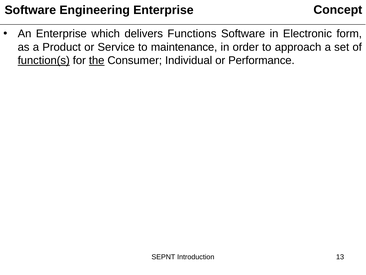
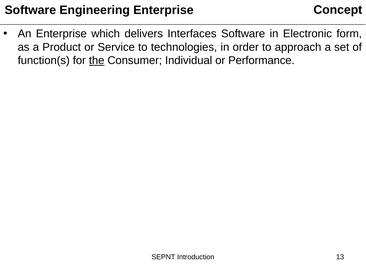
Functions: Functions -> Interfaces
maintenance: maintenance -> technologies
function(s underline: present -> none
